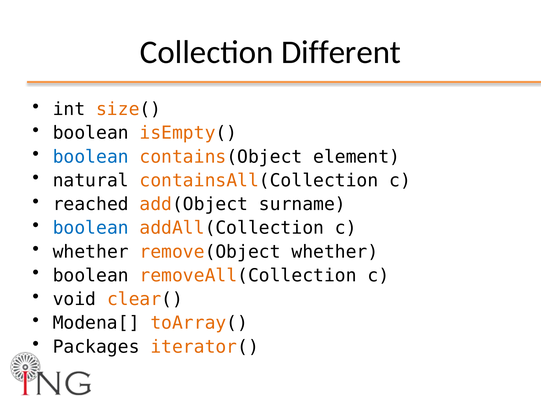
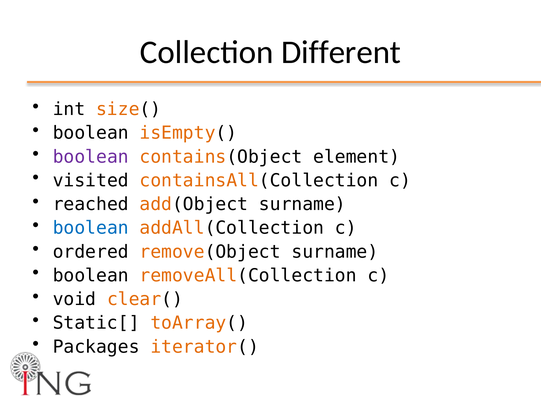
boolean at (91, 157) colour: blue -> purple
natural: natural -> visited
whether at (91, 252): whether -> ordered
remove(Object whether: whether -> surname
Modena[: Modena[ -> Static[
